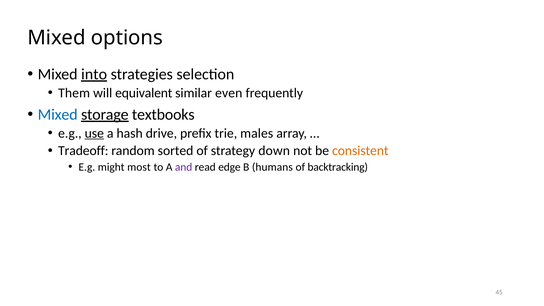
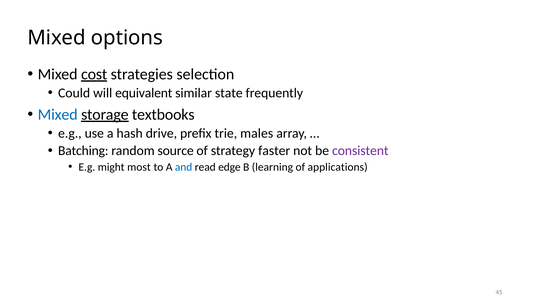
into: into -> cost
Them: Them -> Could
even: even -> state
use underline: present -> none
Tradeoff: Tradeoff -> Batching
sorted: sorted -> source
down: down -> faster
consistent colour: orange -> purple
and colour: purple -> blue
humans: humans -> learning
backtracking: backtracking -> applications
